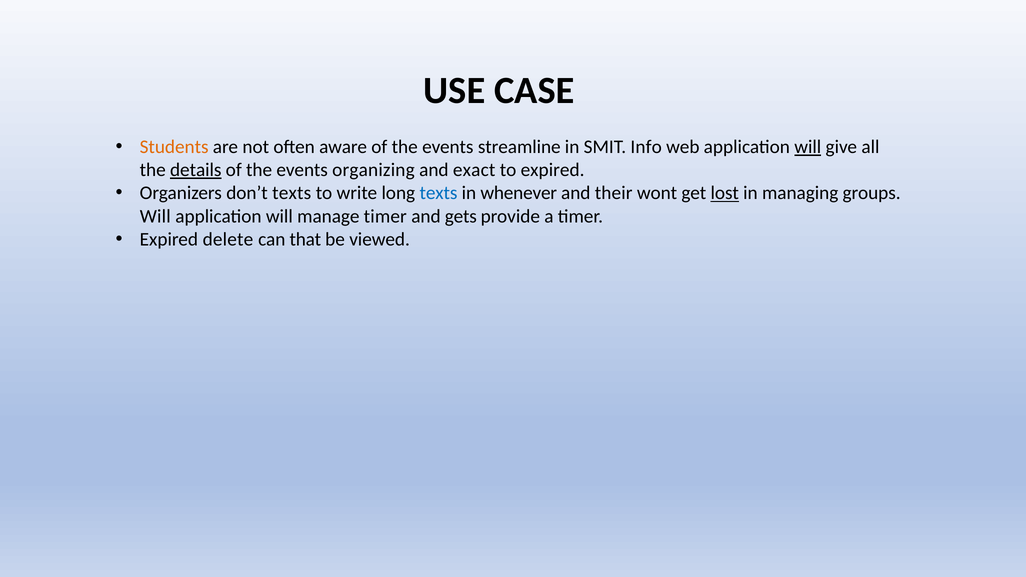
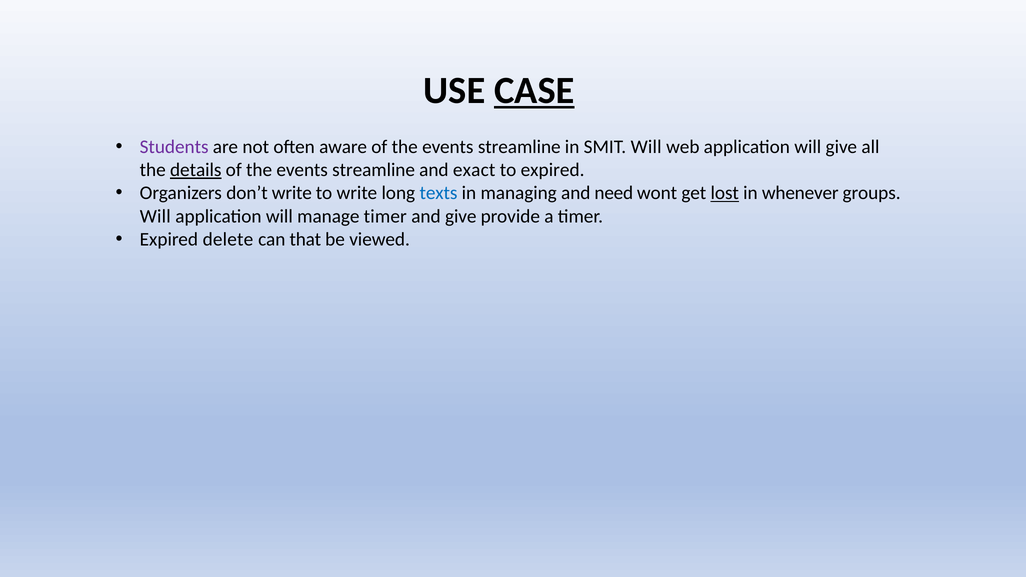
CASE underline: none -> present
Students colour: orange -> purple
SMIT Info: Info -> Will
will at (808, 147) underline: present -> none
organizing at (373, 170): organizing -> streamline
don’t texts: texts -> write
whenever: whenever -> managing
their: their -> need
managing: managing -> whenever
and gets: gets -> give
